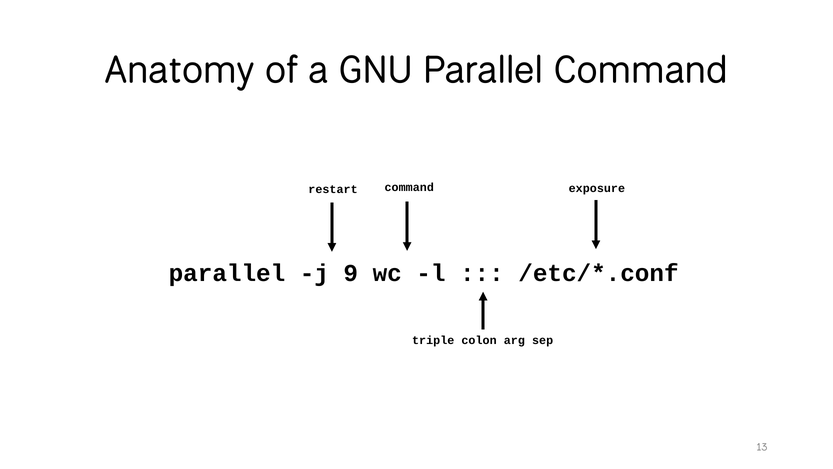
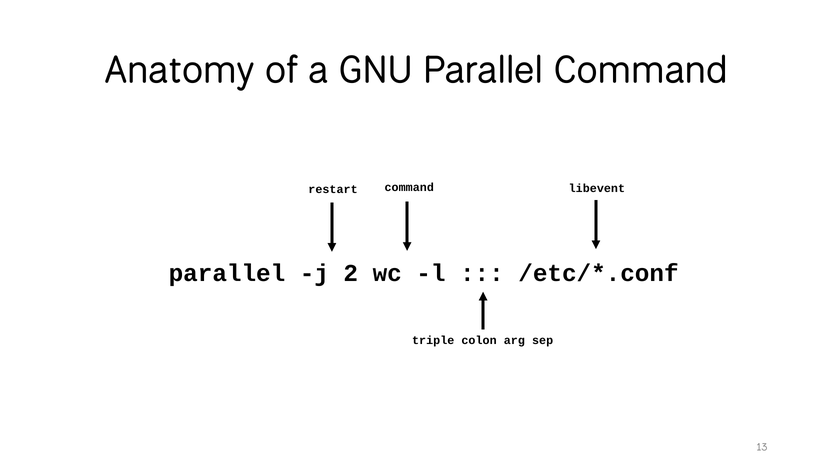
exposure: exposure -> libevent
9: 9 -> 2
